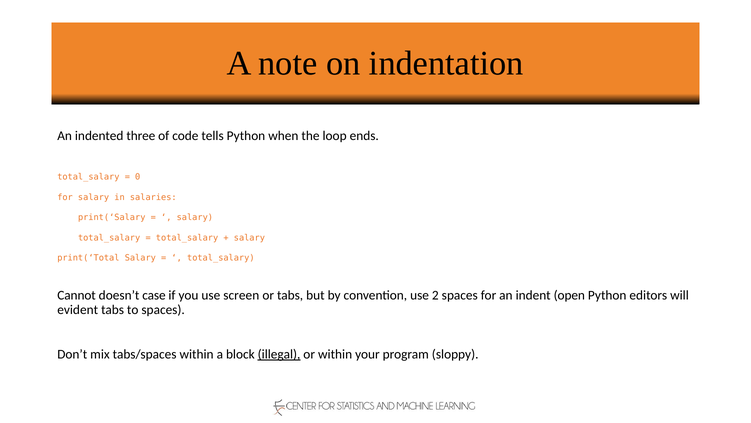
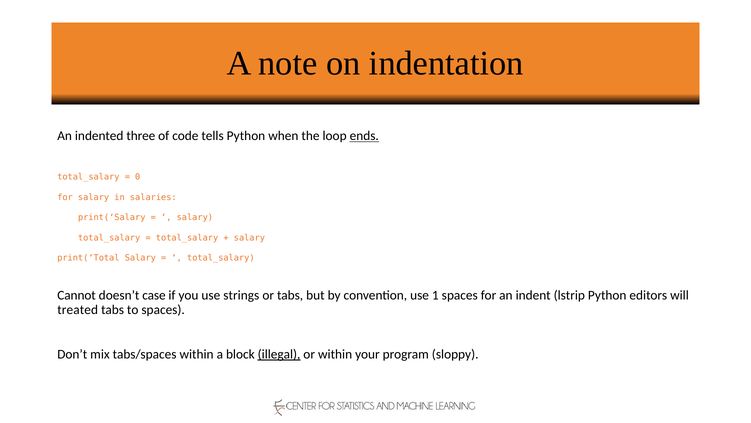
ends underline: none -> present
screen: screen -> strings
2: 2 -> 1
open: open -> lstrip
evident: evident -> treated
